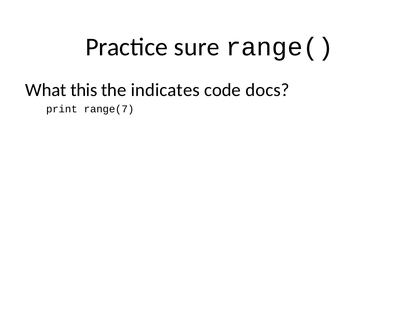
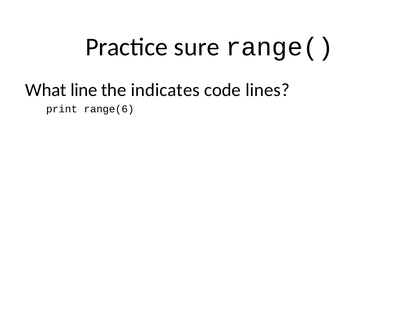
this: this -> line
docs: docs -> lines
range(7: range(7 -> range(6
